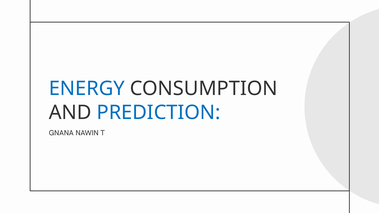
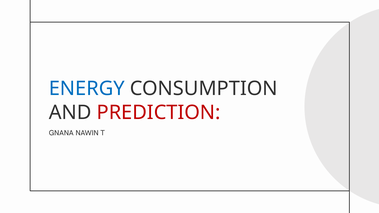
PREDICTION colour: blue -> red
